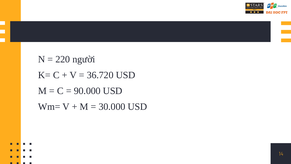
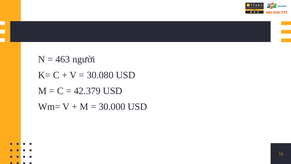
220: 220 -> 463
36.720: 36.720 -> 30.080
90.000: 90.000 -> 42.379
